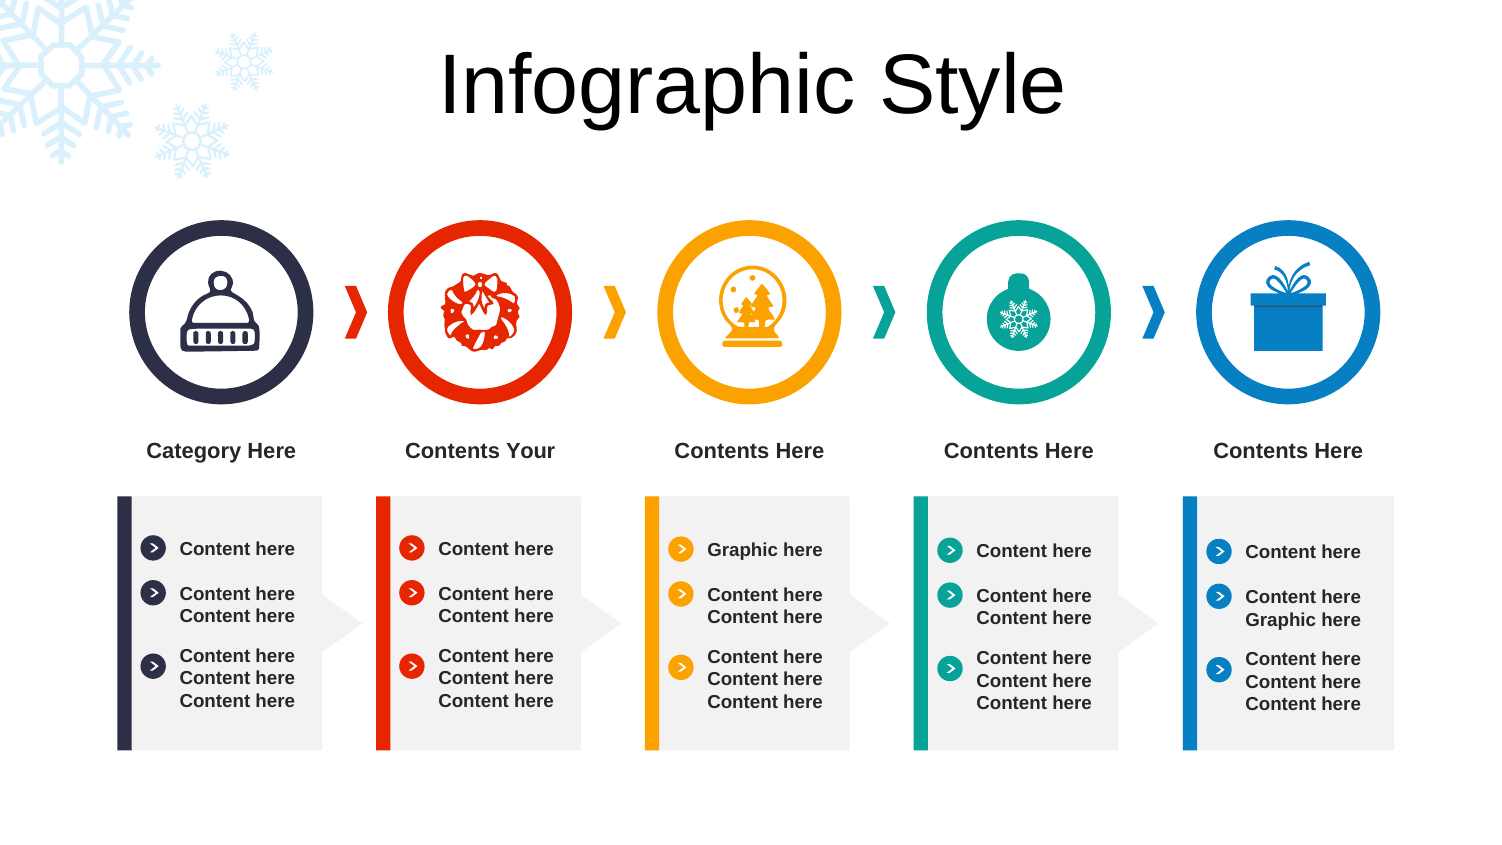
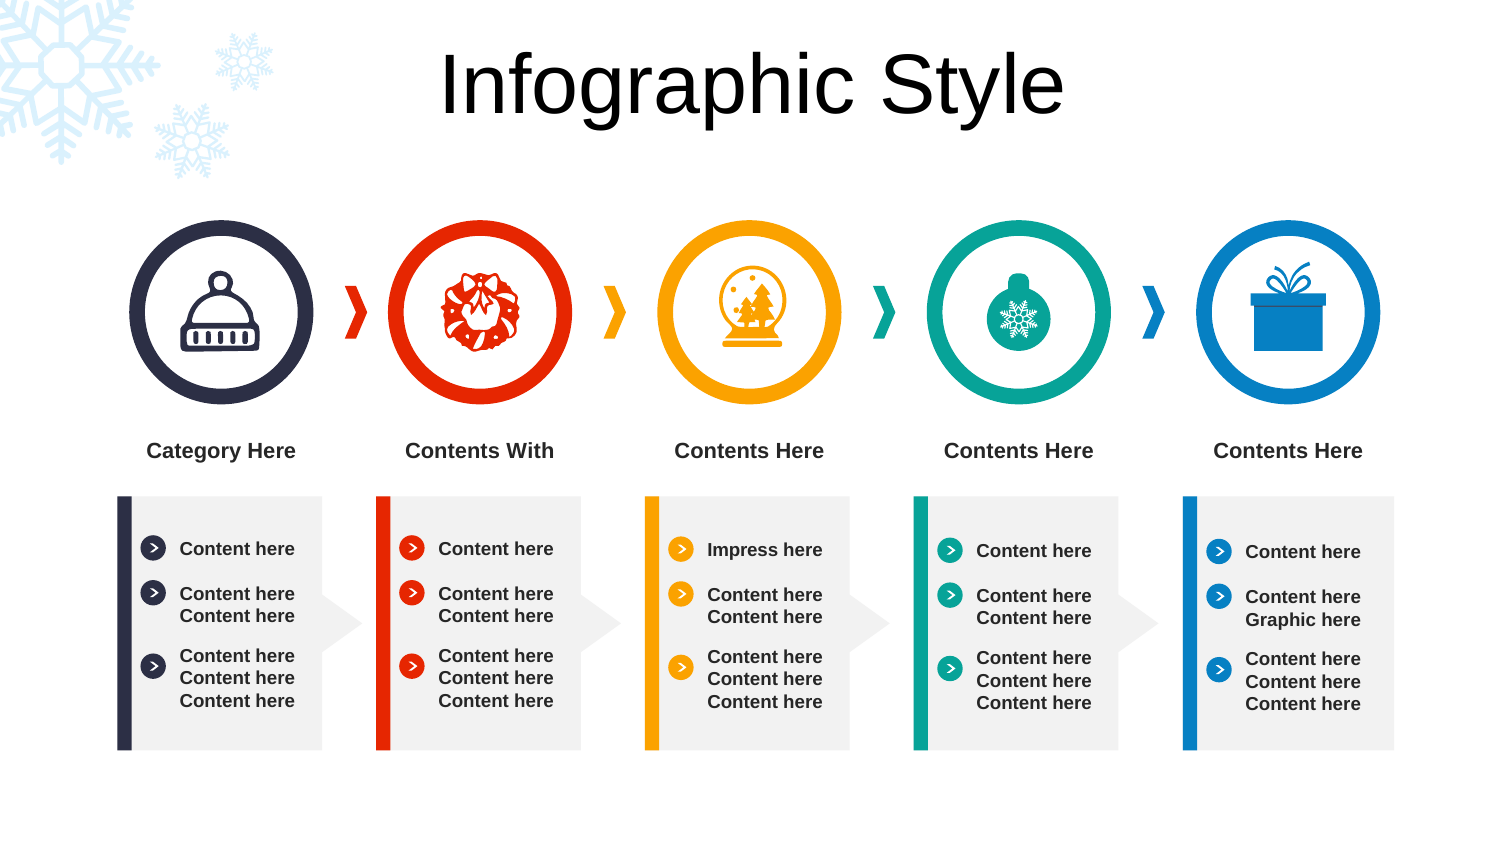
Your: Your -> With
Graphic at (743, 550): Graphic -> Impress
